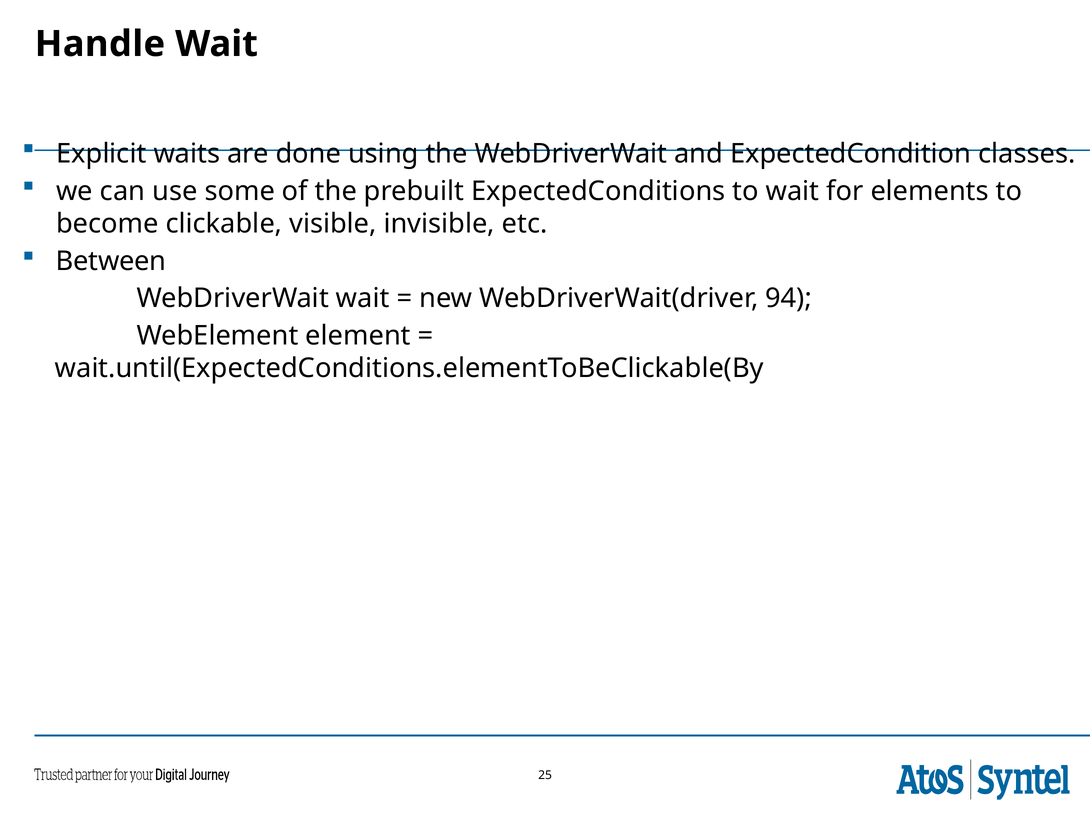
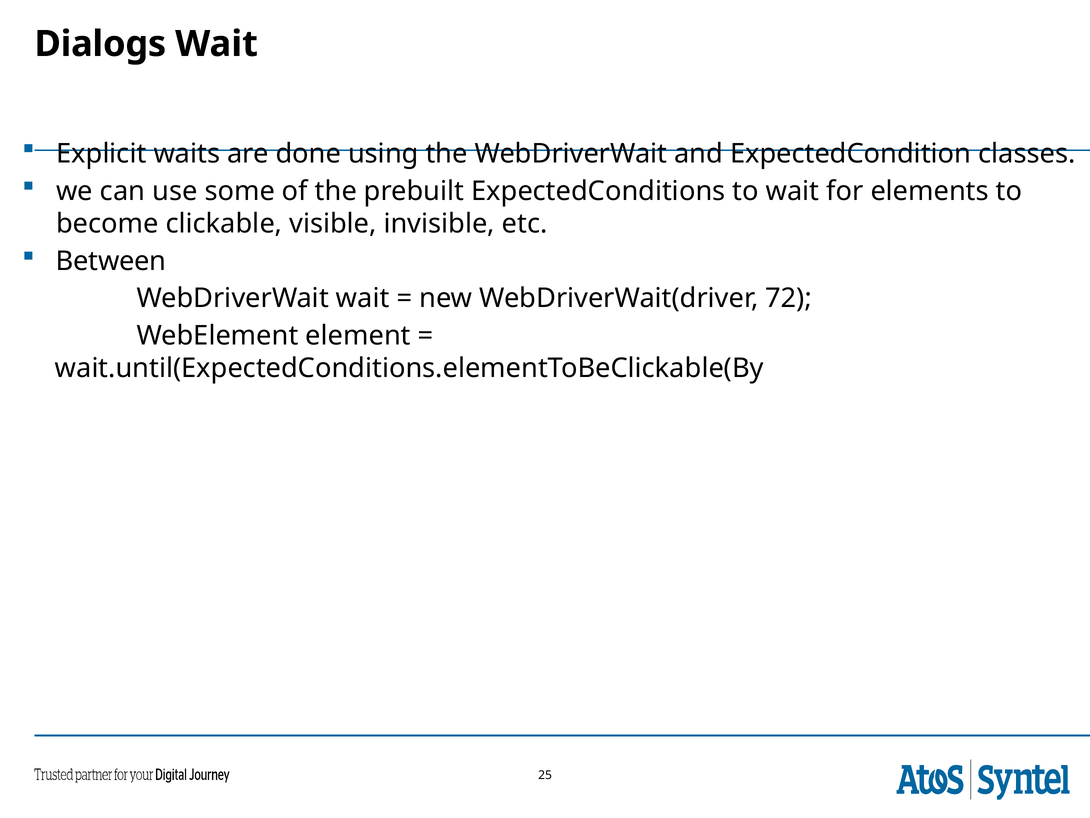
Handle: Handle -> Dialogs
94: 94 -> 72
